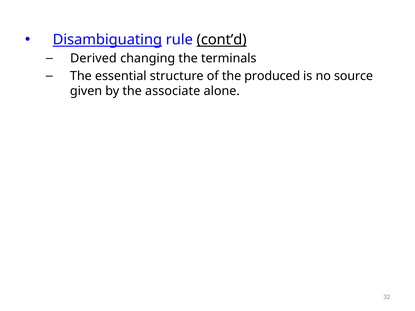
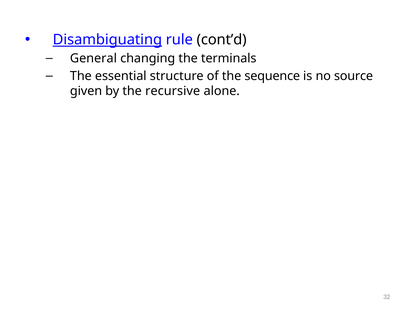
cont’d underline: present -> none
Derived: Derived -> General
produced: produced -> sequence
associate: associate -> recursive
